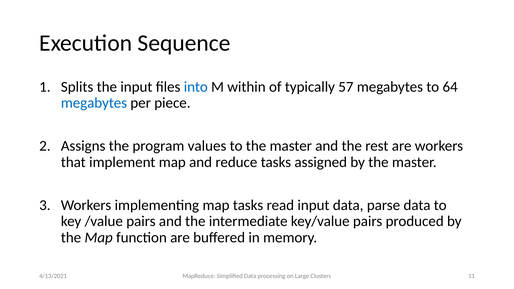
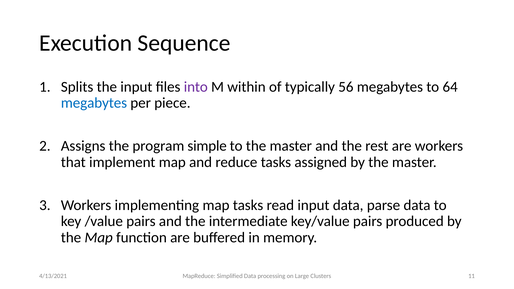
into colour: blue -> purple
57: 57 -> 56
values: values -> simple
